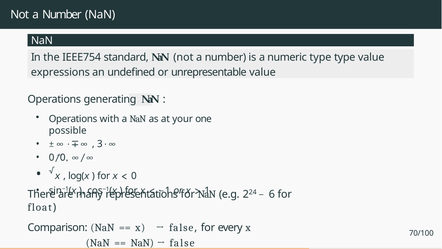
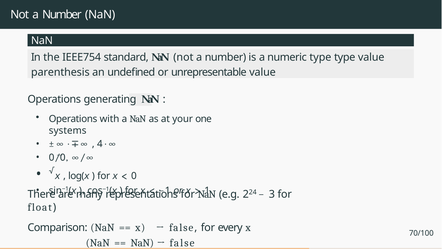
expressions: expressions -> parenthesis
possible: possible -> systems
3: 3 -> 4
6: 6 -> 3
